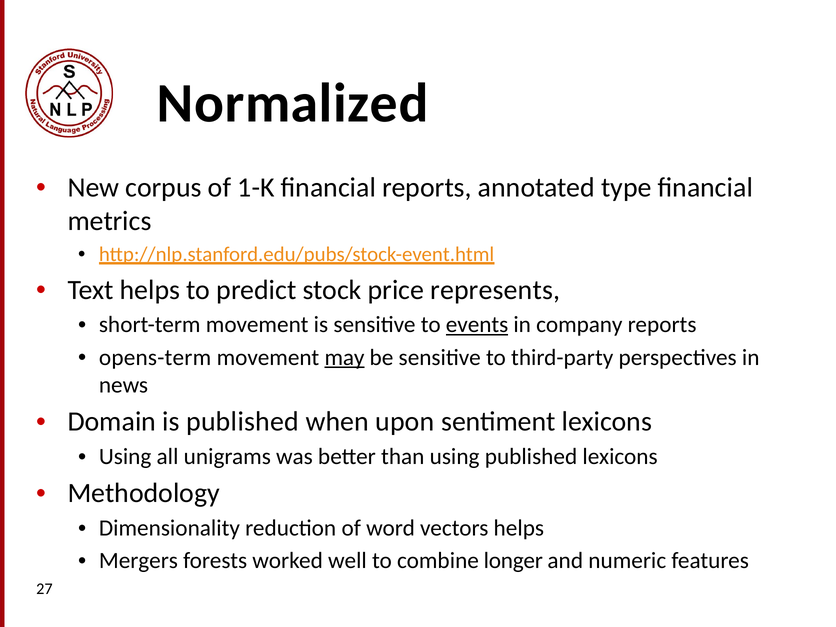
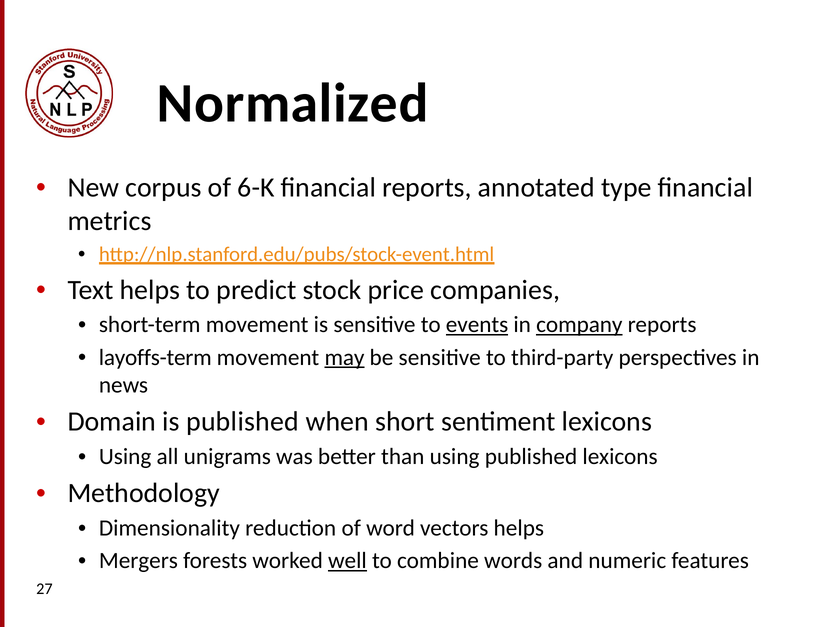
1-K: 1-K -> 6-K
represents: represents -> companies
company underline: none -> present
opens-term: opens-term -> layoffs-term
upon: upon -> short
well underline: none -> present
longer: longer -> words
